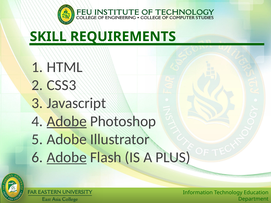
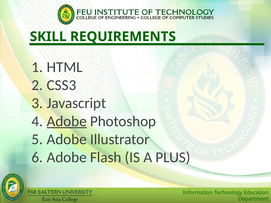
Adobe at (67, 158) underline: present -> none
